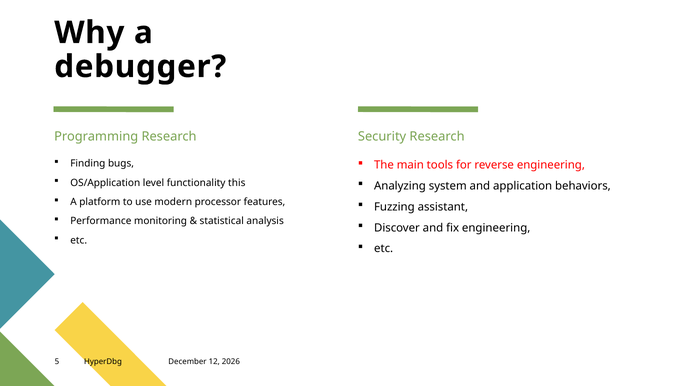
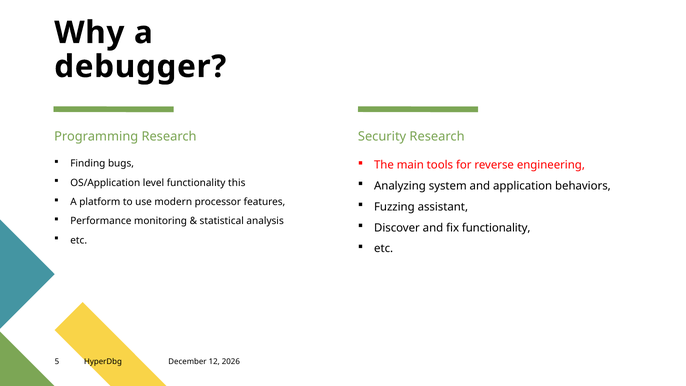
fix engineering: engineering -> functionality
